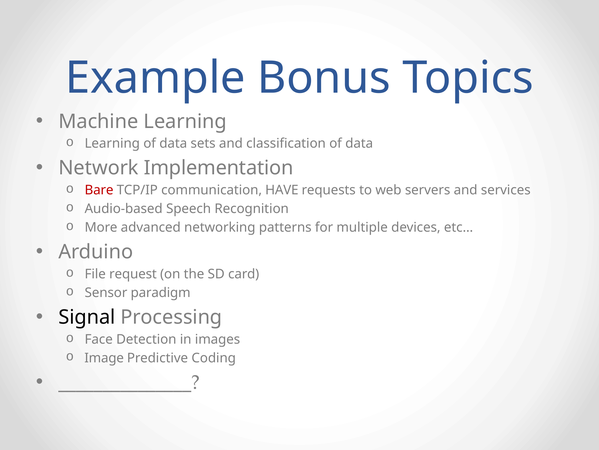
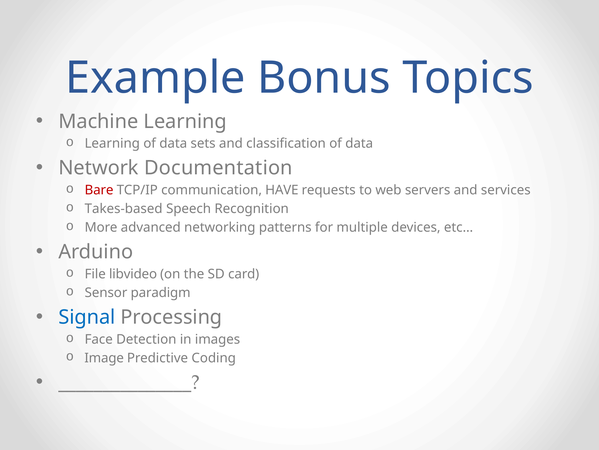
Implementation: Implementation -> Documentation
Audio-based: Audio-based -> Takes-based
request: request -> libvideo
Signal colour: black -> blue
